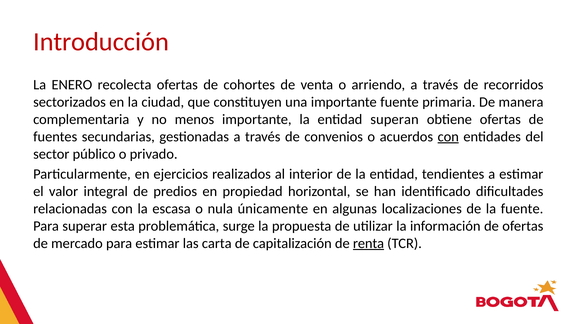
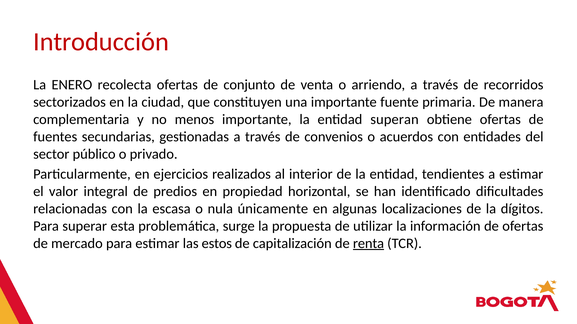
cohortes: cohortes -> conjunto
con at (448, 137) underline: present -> none
la fuente: fuente -> dígitos
carta: carta -> estos
